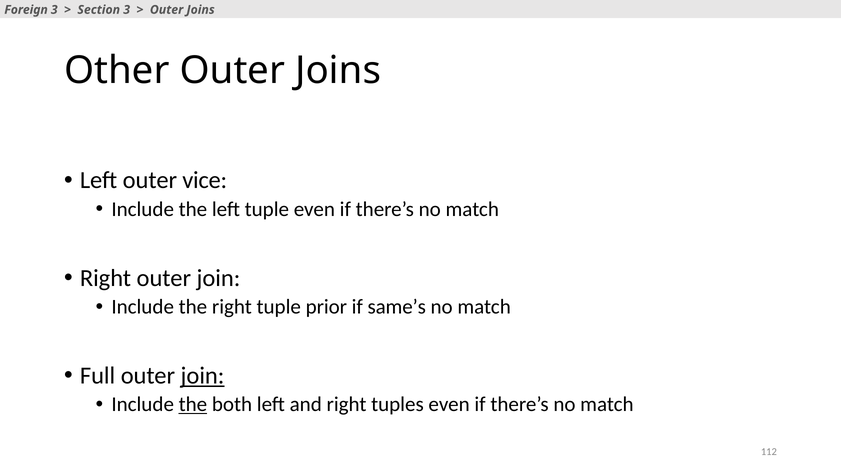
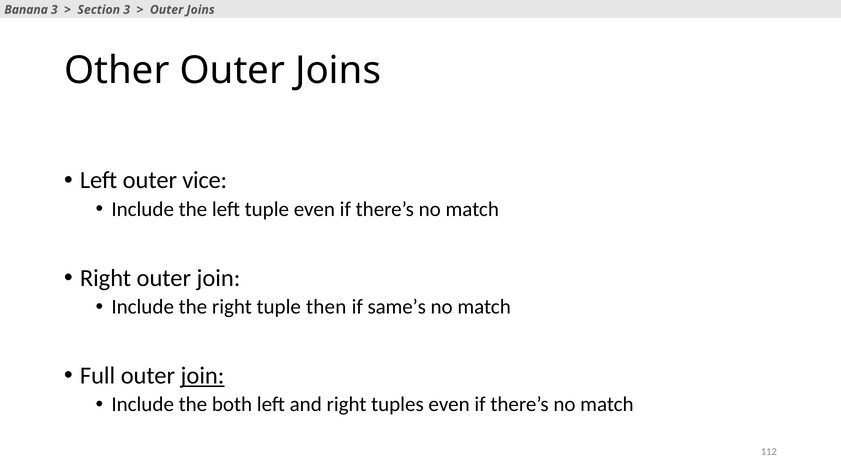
Foreign: Foreign -> Banana
prior: prior -> then
the at (193, 405) underline: present -> none
